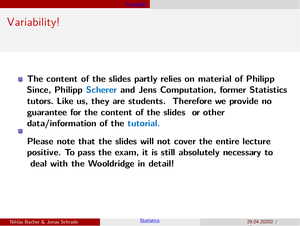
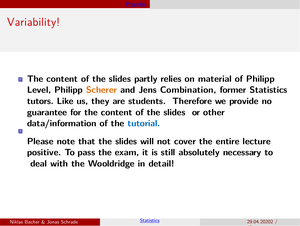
Since: Since -> Level
Scherer colour: blue -> orange
Computation: Computation -> Combination
